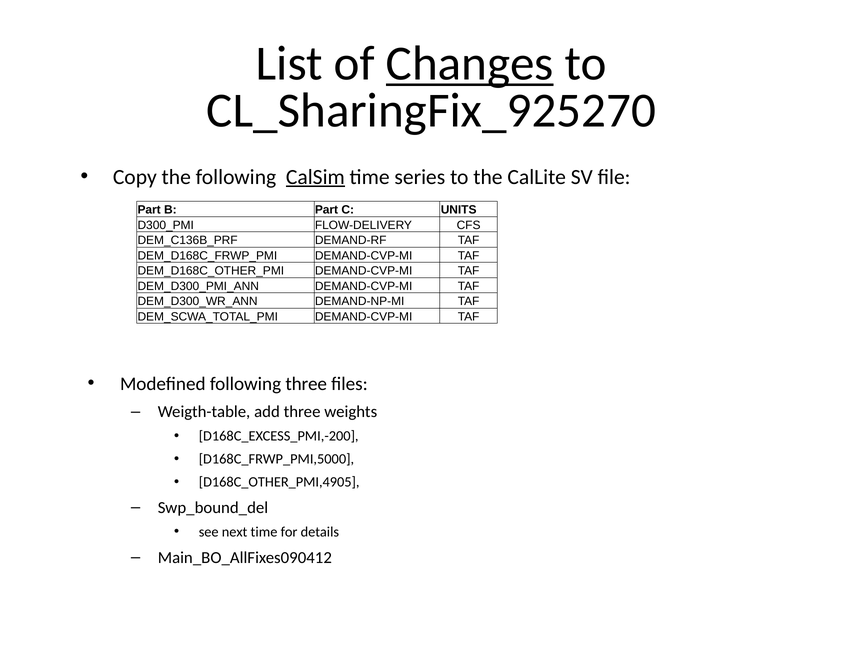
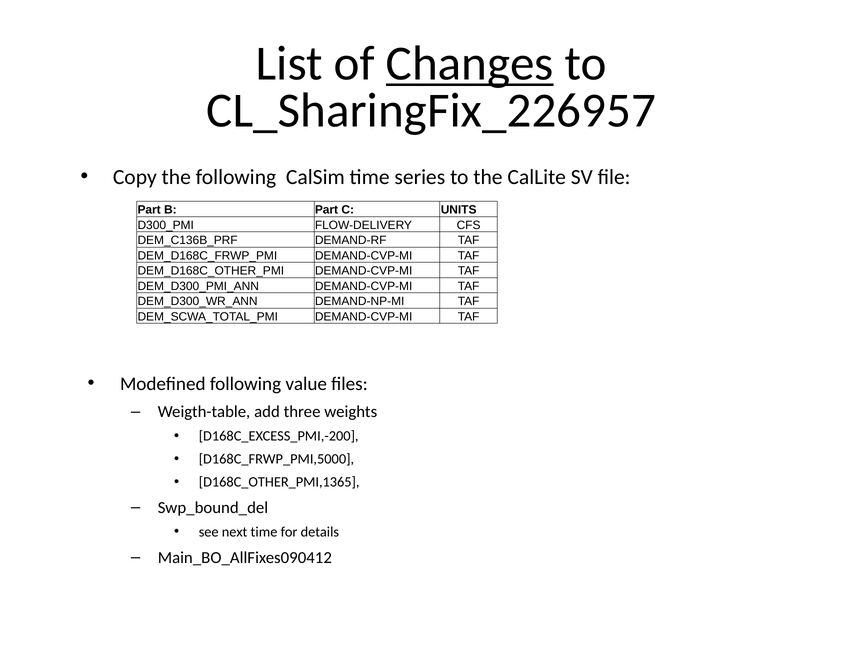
CL_SharingFix_925270: CL_SharingFix_925270 -> CL_SharingFix_226957
CalSim underline: present -> none
following three: three -> value
D168C_OTHER_PMI,4905: D168C_OTHER_PMI,4905 -> D168C_OTHER_PMI,1365
